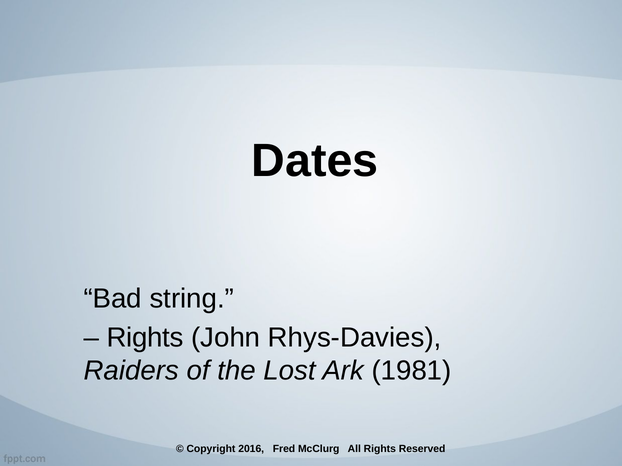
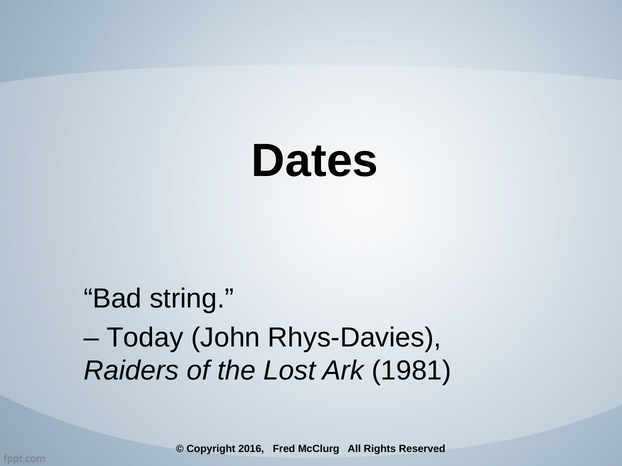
Rights at (145, 338): Rights -> Today
